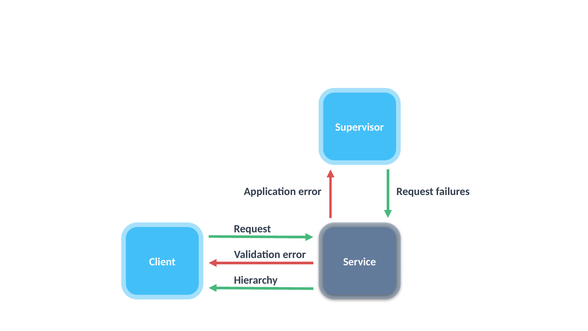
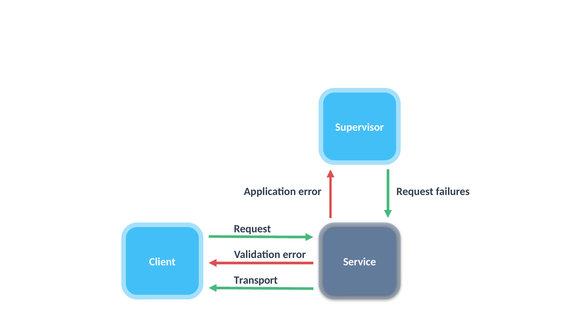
Hierarchy: Hierarchy -> Transport
